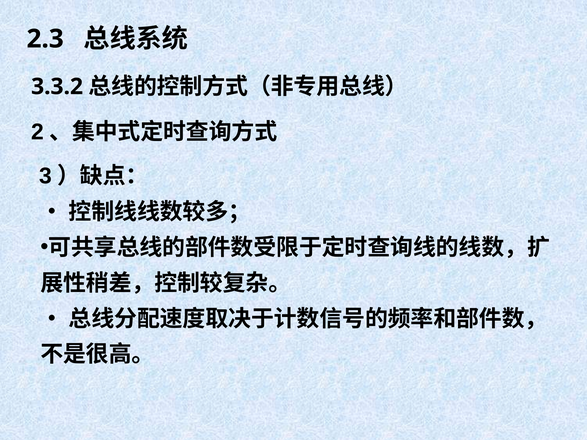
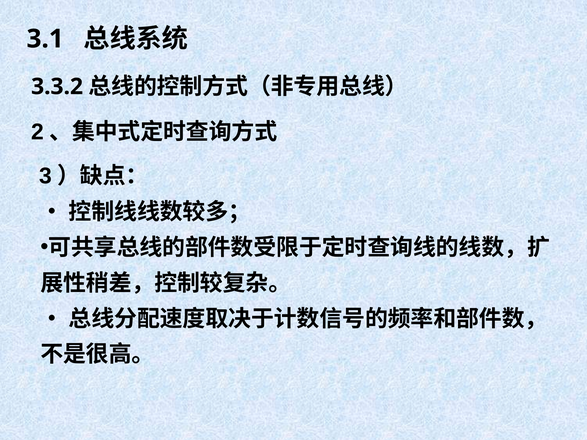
2.3: 2.3 -> 3.1
